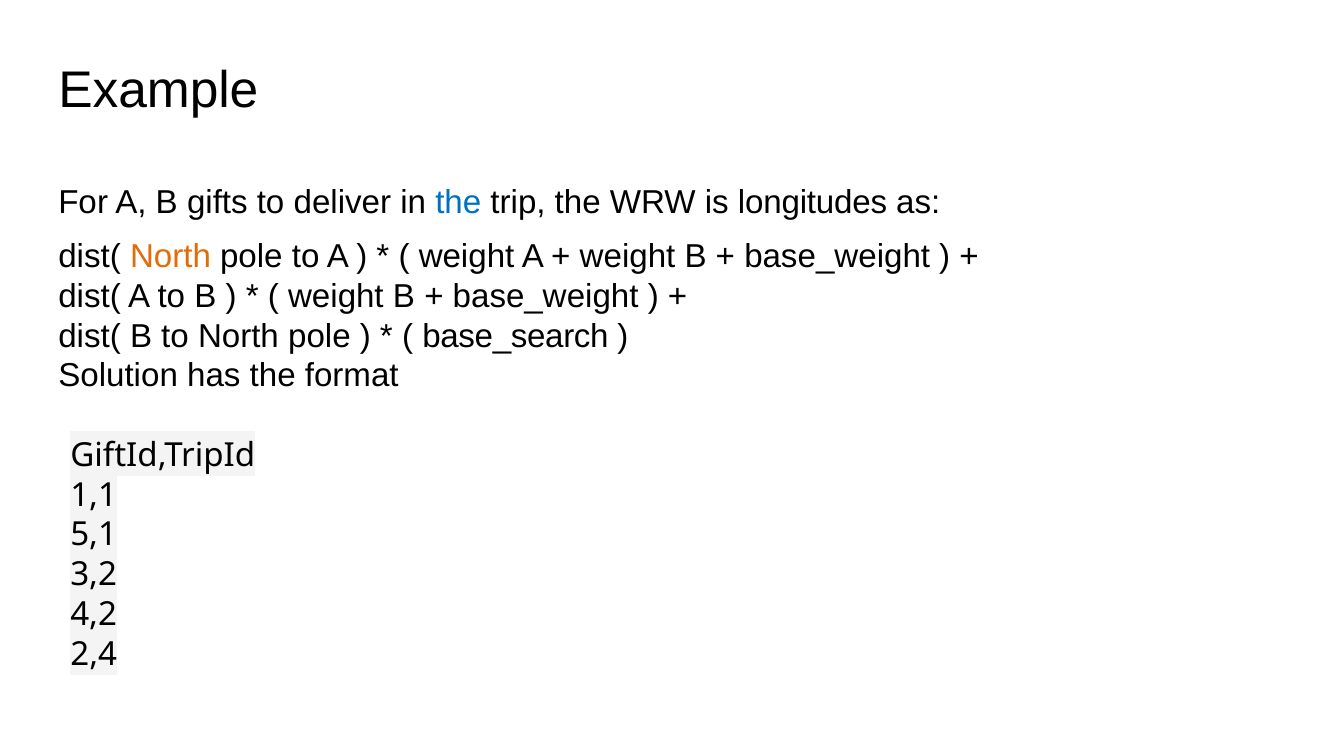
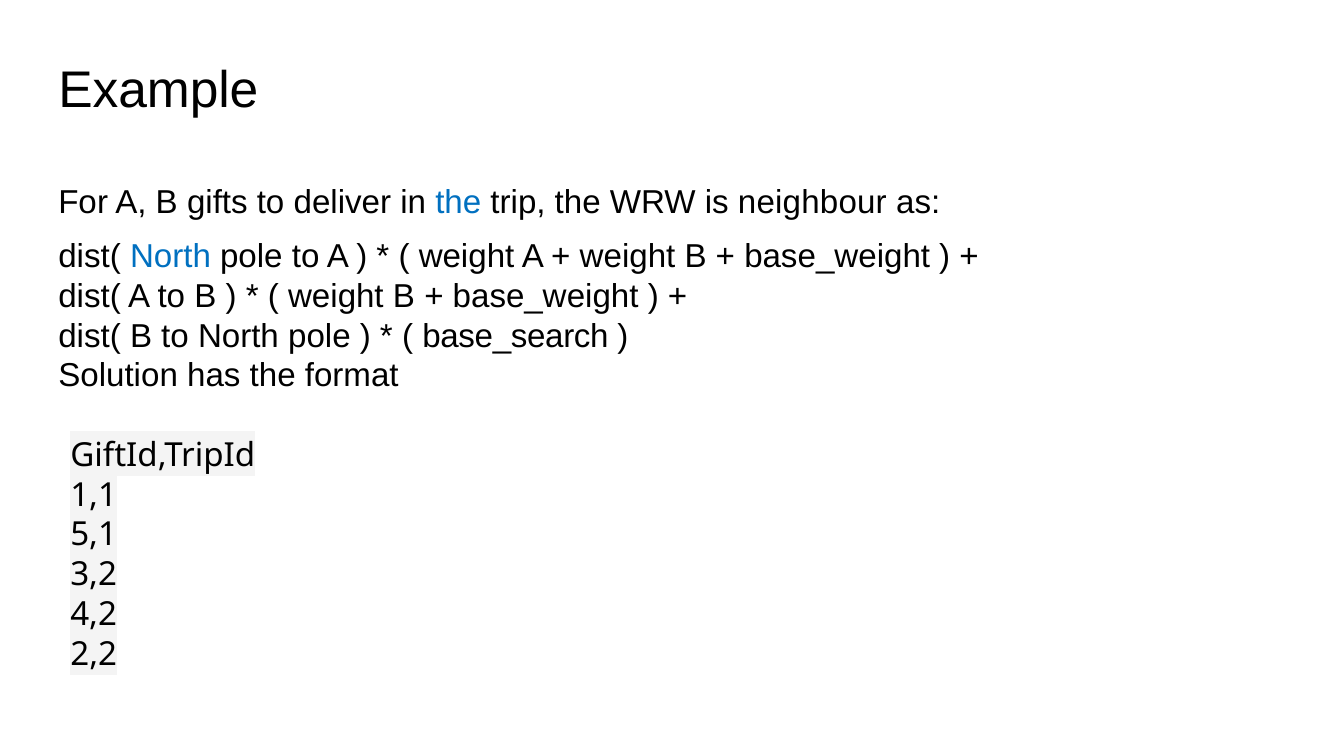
longitudes: longitudes -> neighbour
North at (171, 257) colour: orange -> blue
2,4: 2,4 -> 2,2
